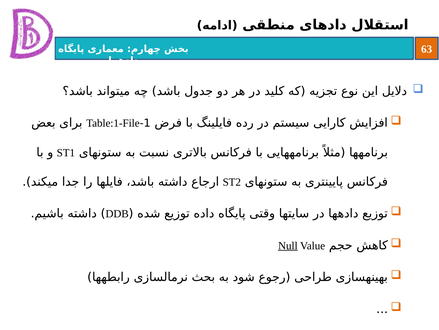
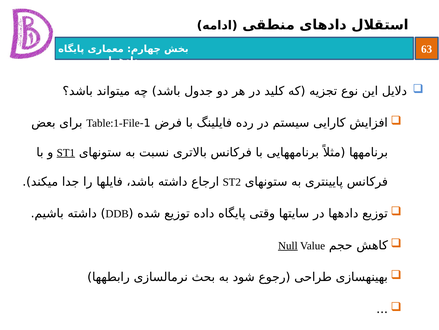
ST1 underline: none -> present
